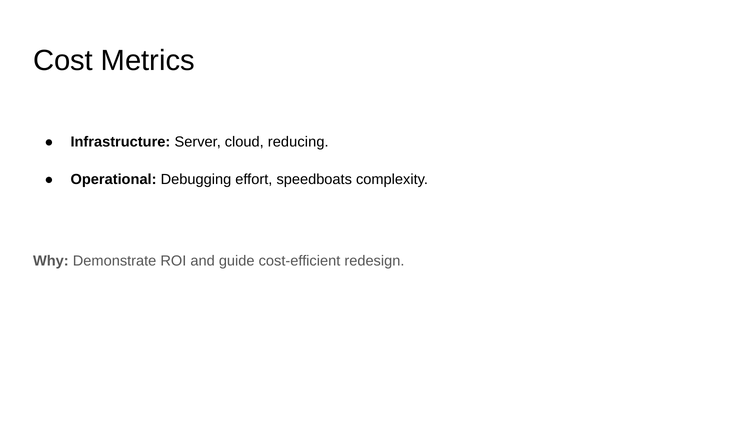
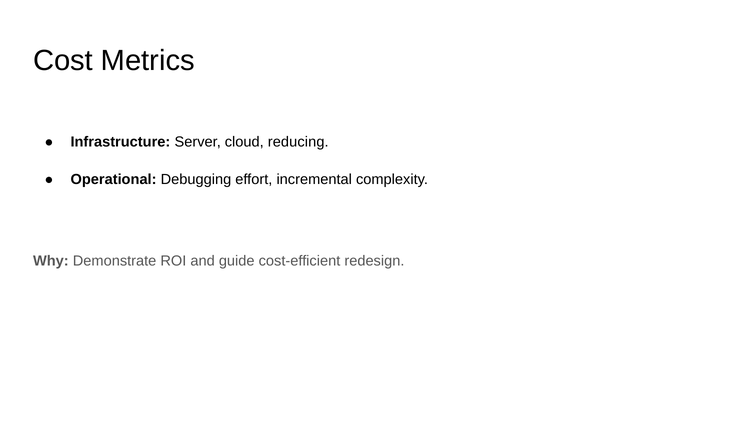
speedboats: speedboats -> incremental
